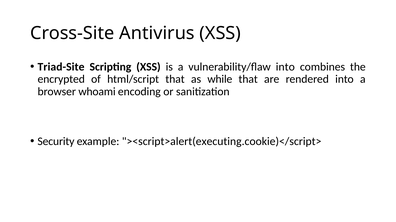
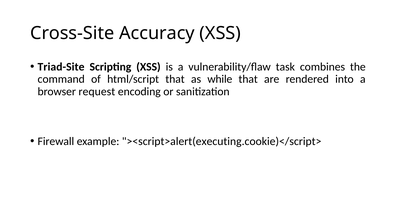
Antivirus: Antivirus -> Accuracy
vulnerability/flaw into: into -> task
encrypted: encrypted -> command
whoami: whoami -> request
Security: Security -> Firewall
